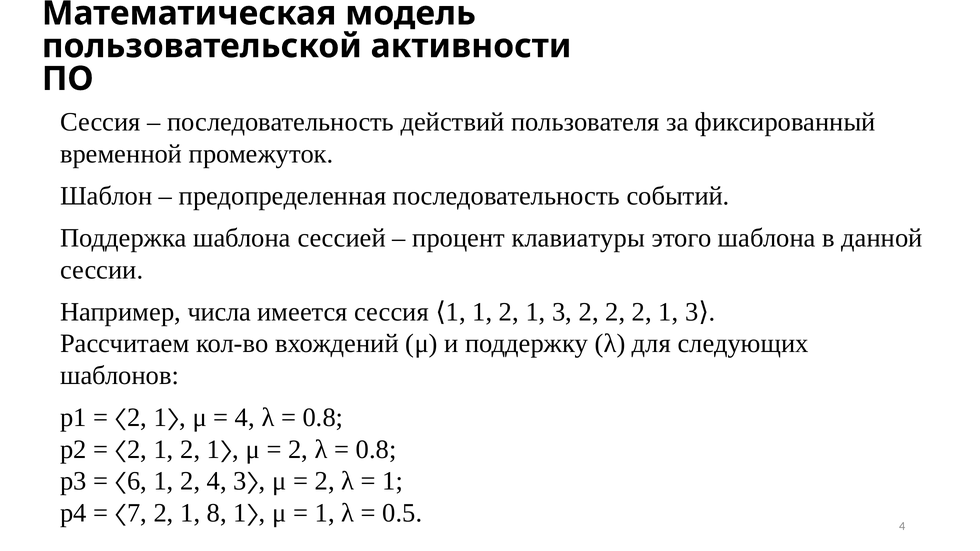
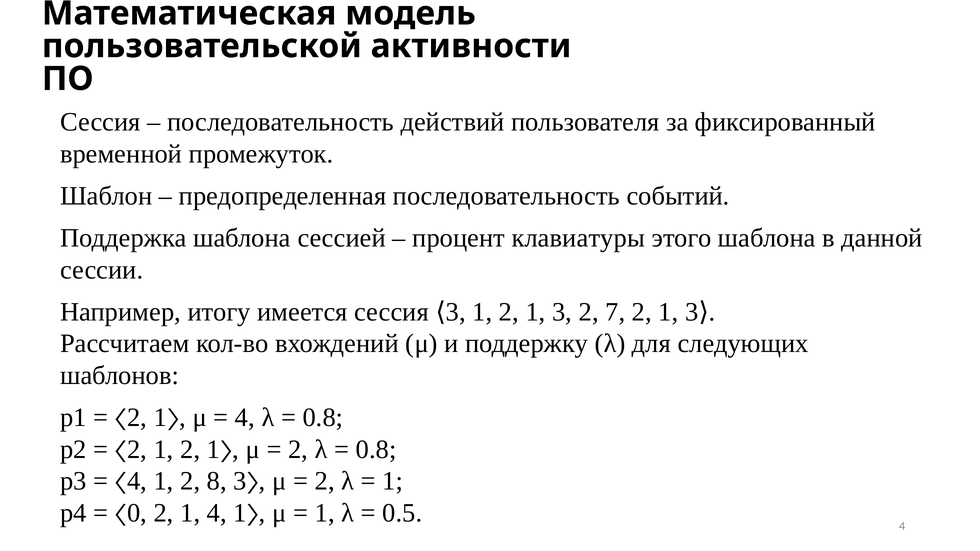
числа: числа -> итогу
сессия 1: 1 -> 3
3 2 2: 2 -> 7
6 at (137, 481): 6 -> 4
2 4: 4 -> 8
7: 7 -> 0
1 8: 8 -> 4
